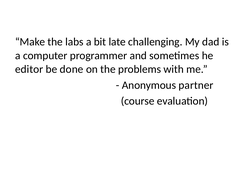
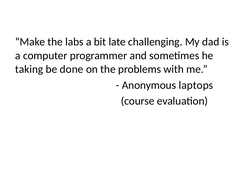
editor: editor -> taking
partner: partner -> laptops
